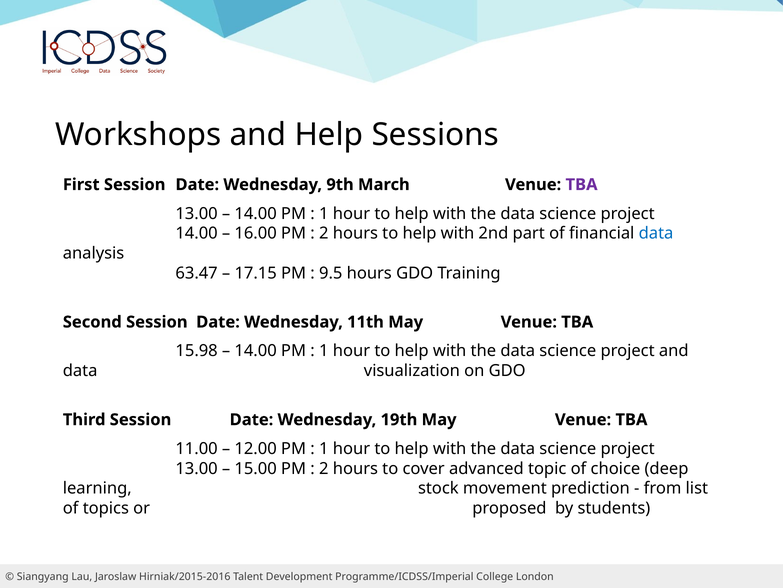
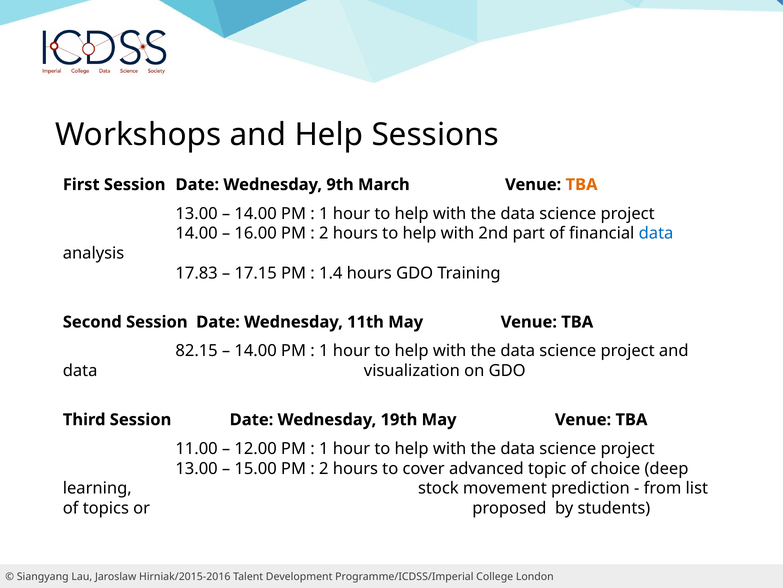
TBA at (582, 184) colour: purple -> orange
63.47: 63.47 -> 17.83
9.5: 9.5 -> 1.4
15.98: 15.98 -> 82.15
